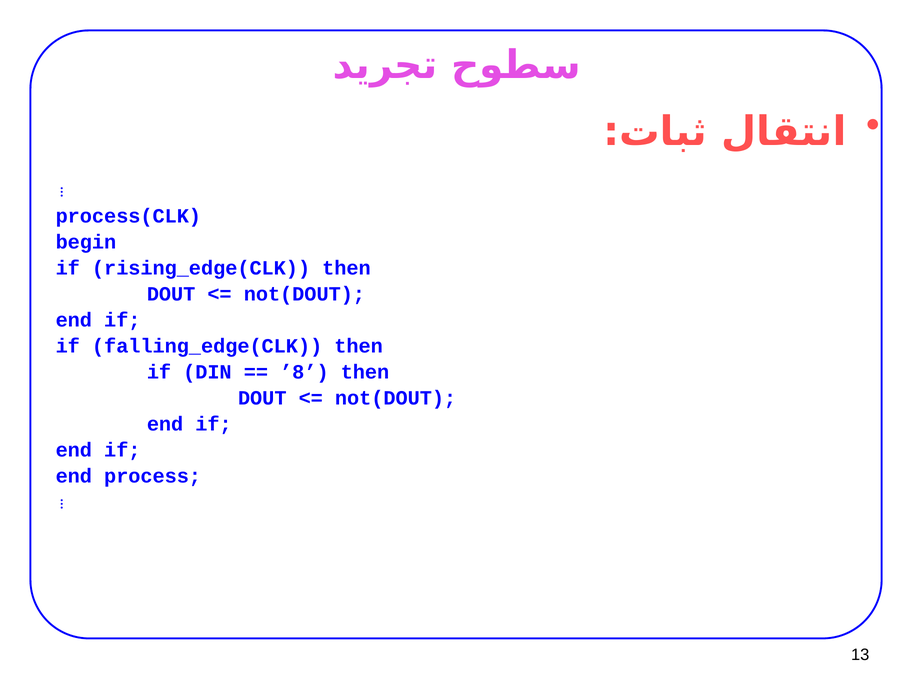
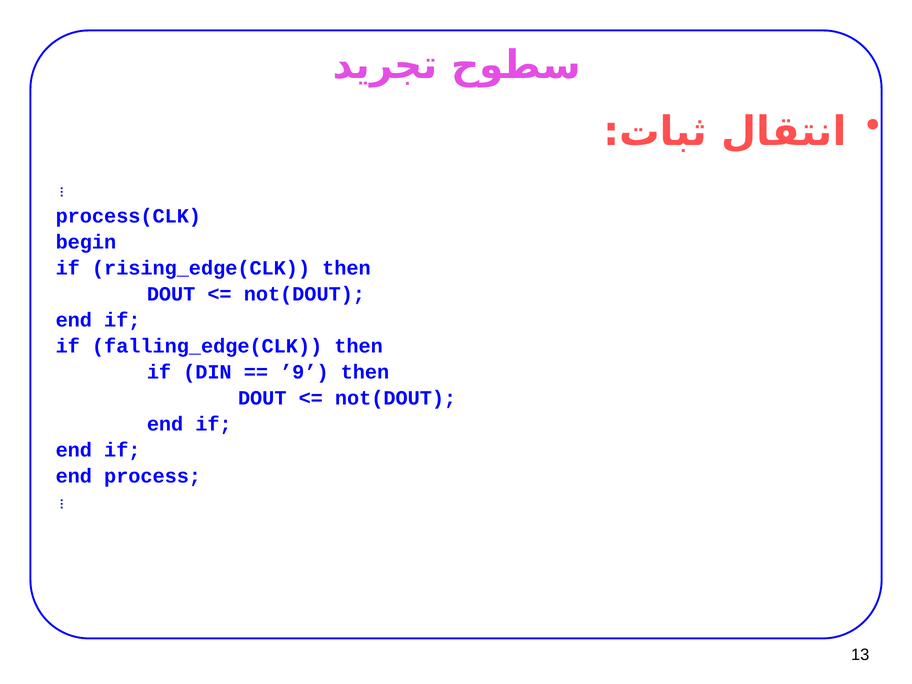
’8: ’8 -> ’9
